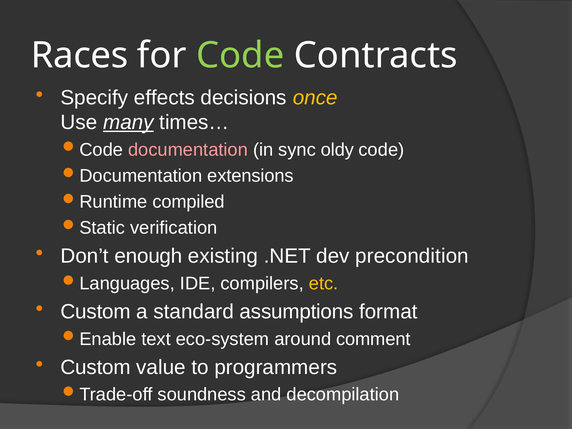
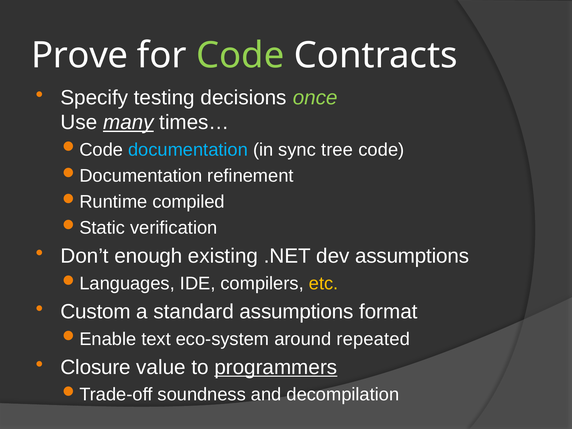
Races: Races -> Prove
effects: effects -> testing
once colour: yellow -> light green
documentation colour: pink -> light blue
oldy: oldy -> tree
extensions: extensions -> refinement
dev precondition: precondition -> assumptions
comment: comment -> repeated
Custom at (96, 367): Custom -> Closure
programmers underline: none -> present
